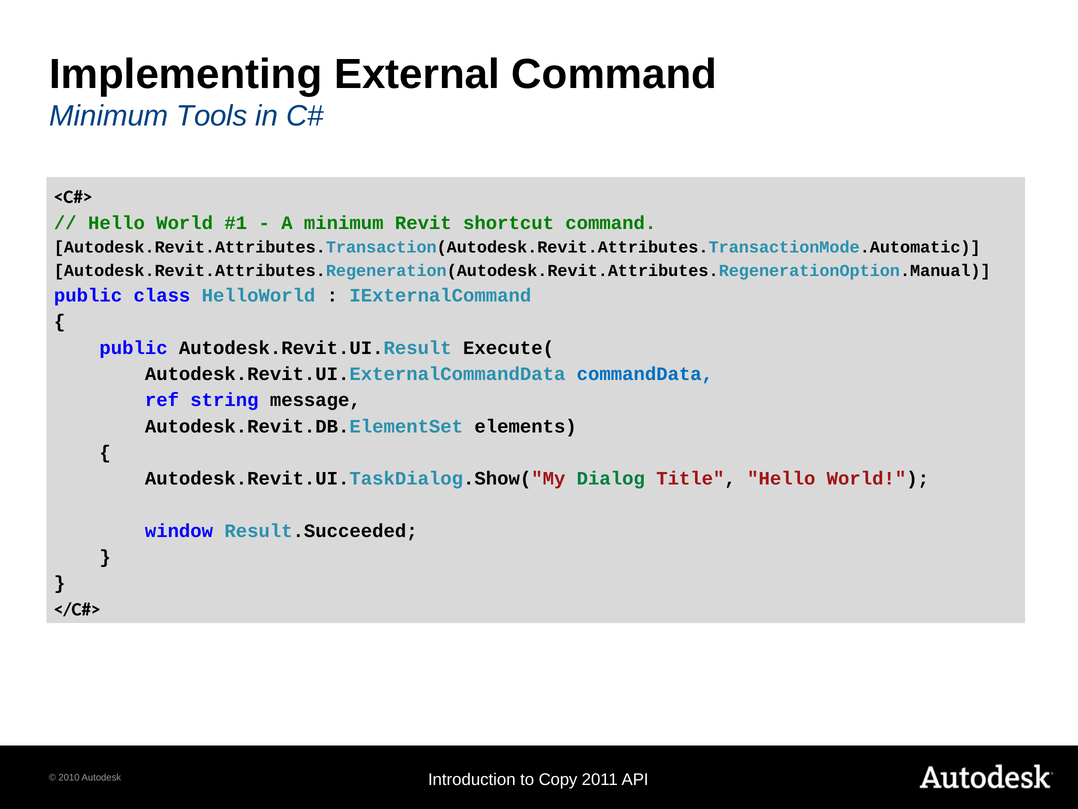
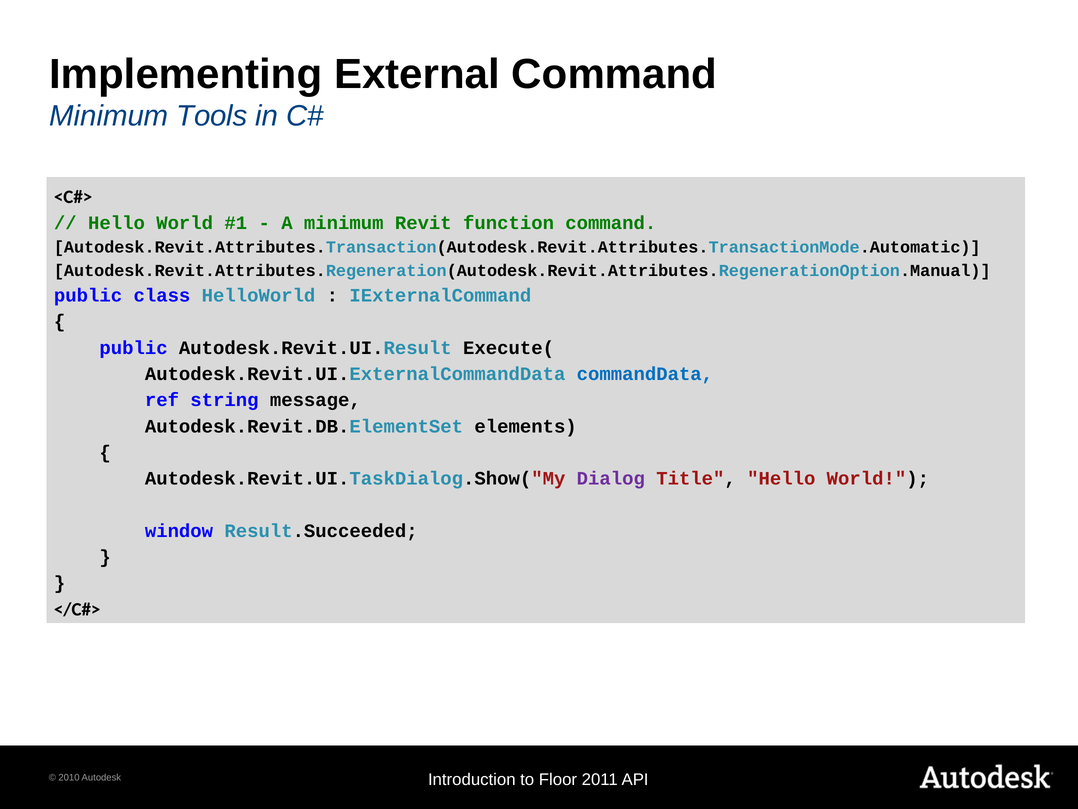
shortcut: shortcut -> function
Dialog colour: green -> purple
Copy: Copy -> Floor
